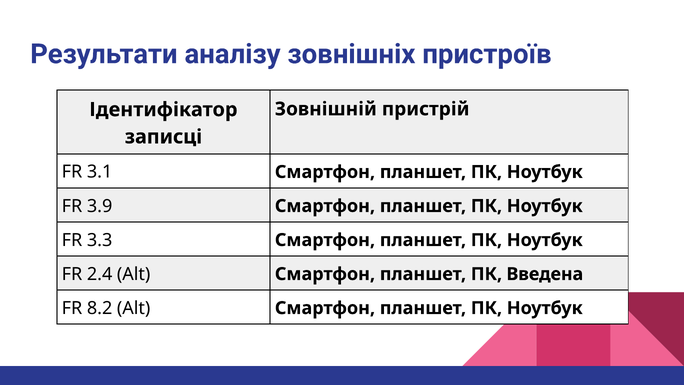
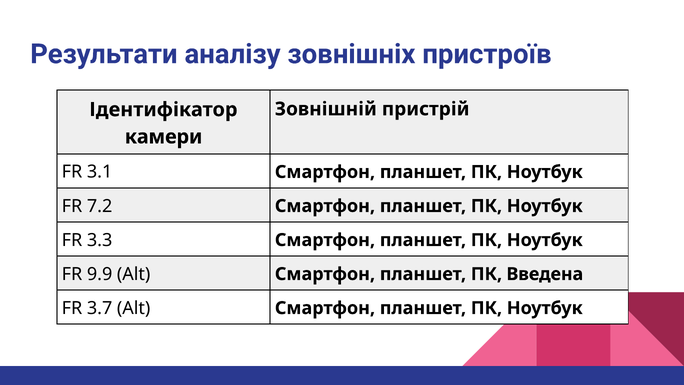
записці: записці -> камери
3.9: 3.9 -> 7.2
2.4: 2.4 -> 9.9
8.2: 8.2 -> 3.7
